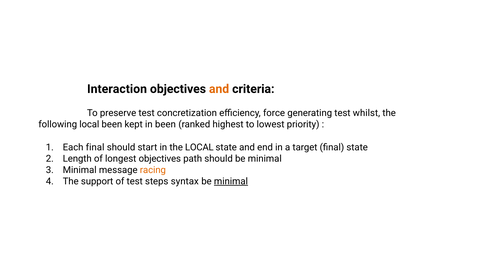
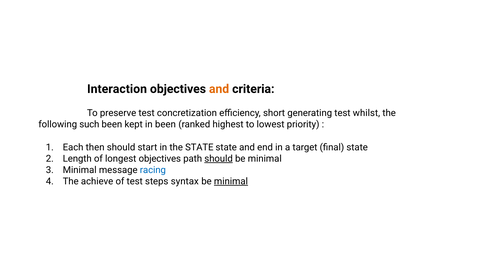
force: force -> short
following local: local -> such
Each final: final -> then
the LOCAL: LOCAL -> STATE
should at (219, 158) underline: none -> present
racing colour: orange -> blue
support: support -> achieve
